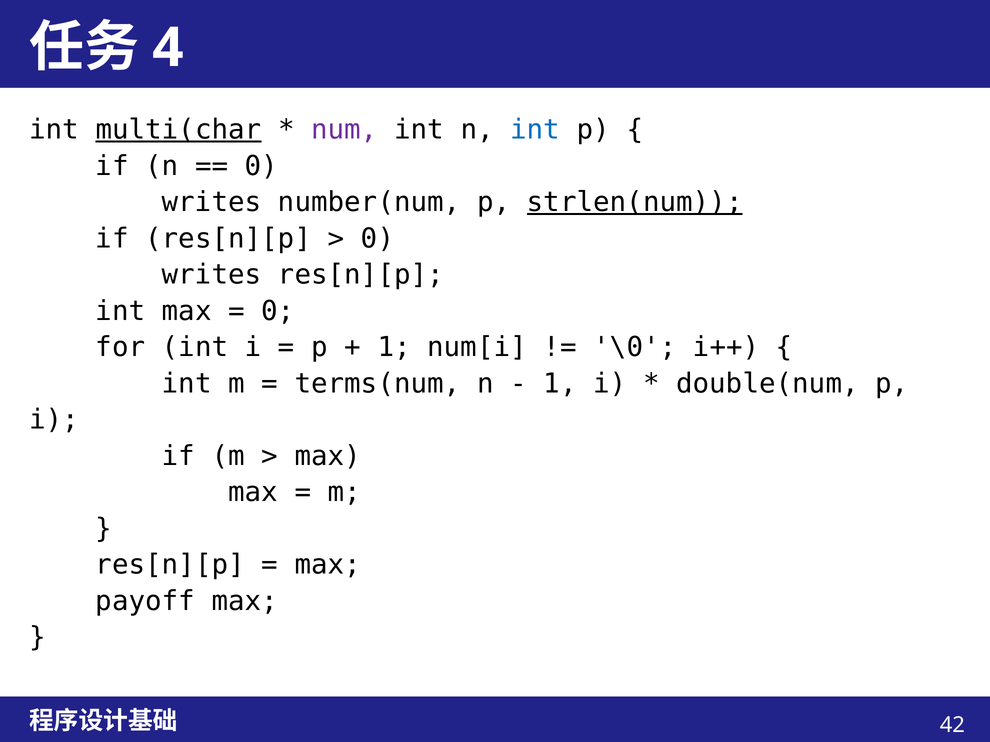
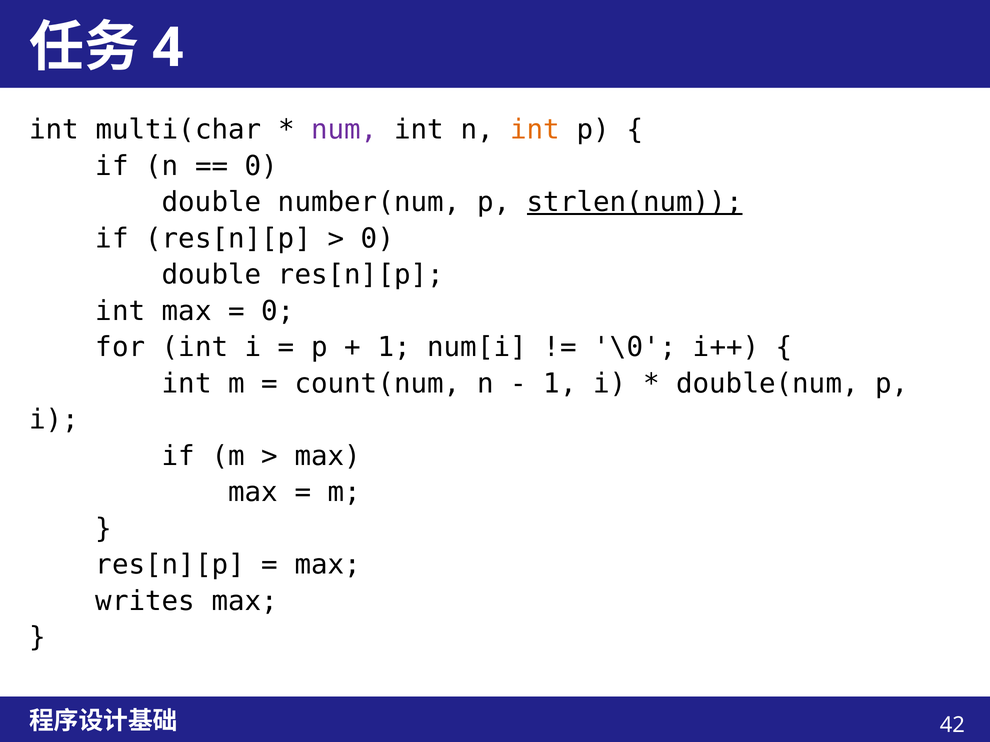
multi(char underline: present -> none
int at (535, 130) colour: blue -> orange
writes at (212, 202): writes -> double
writes at (212, 275): writes -> double
terms(num: terms(num -> count(num
payoff: payoff -> writes
